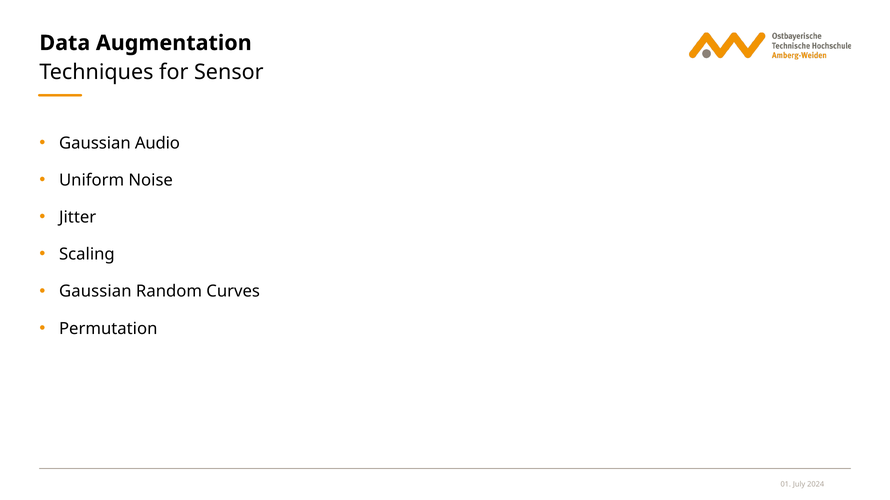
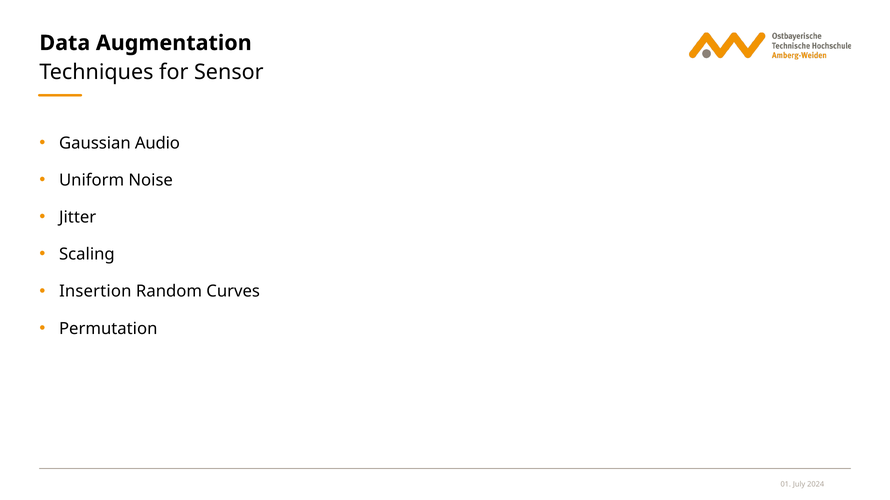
Gaussian at (95, 292): Gaussian -> Insertion
